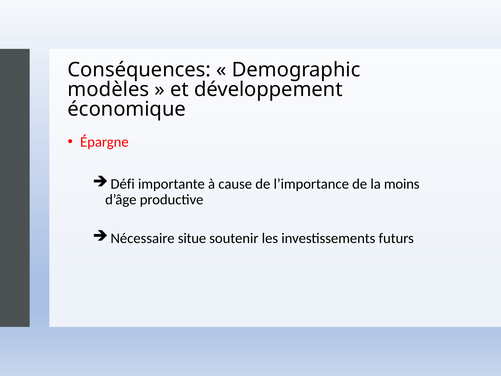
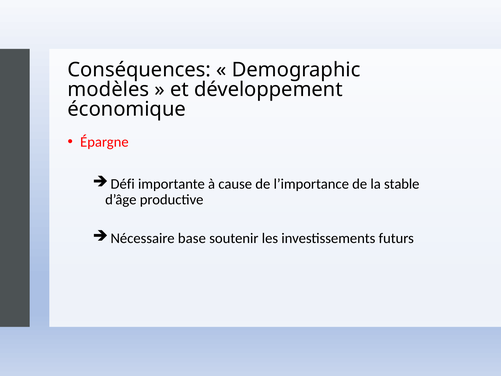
moins: moins -> stable
situe: situe -> base
